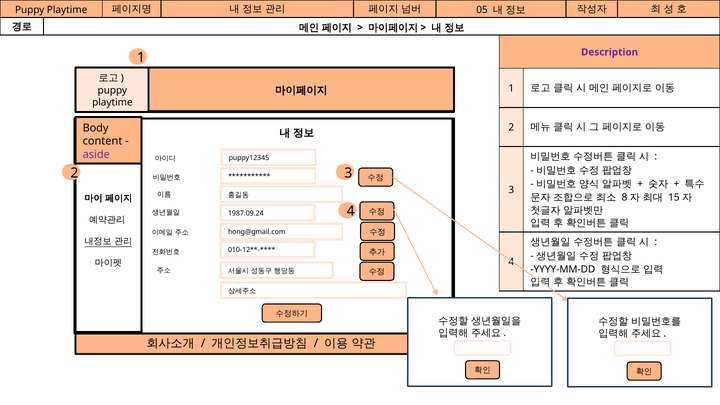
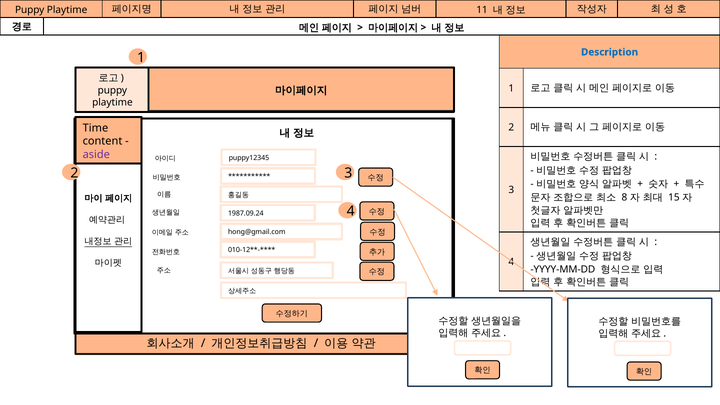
05: 05 -> 11
Description colour: purple -> blue
Body: Body -> Time
